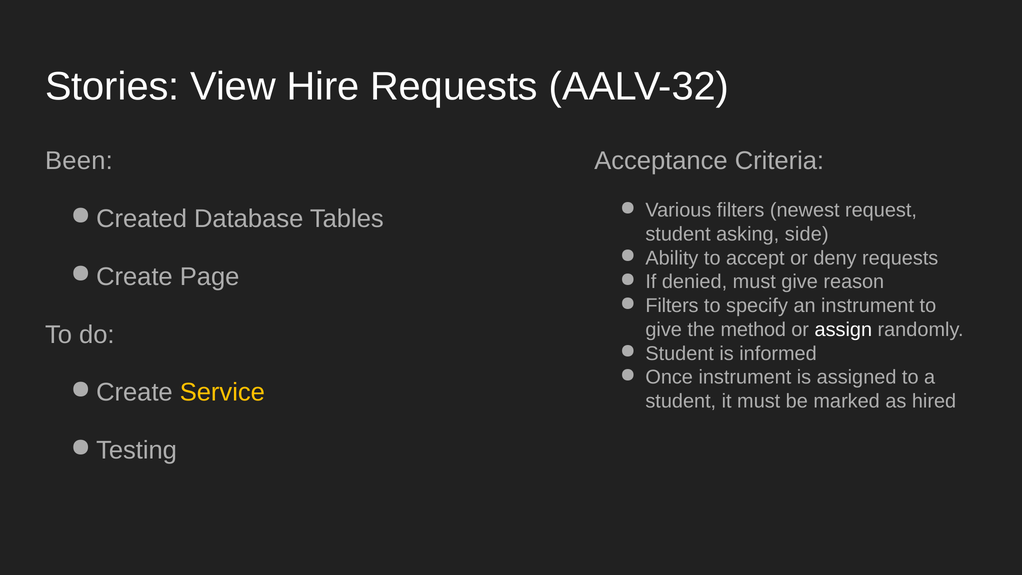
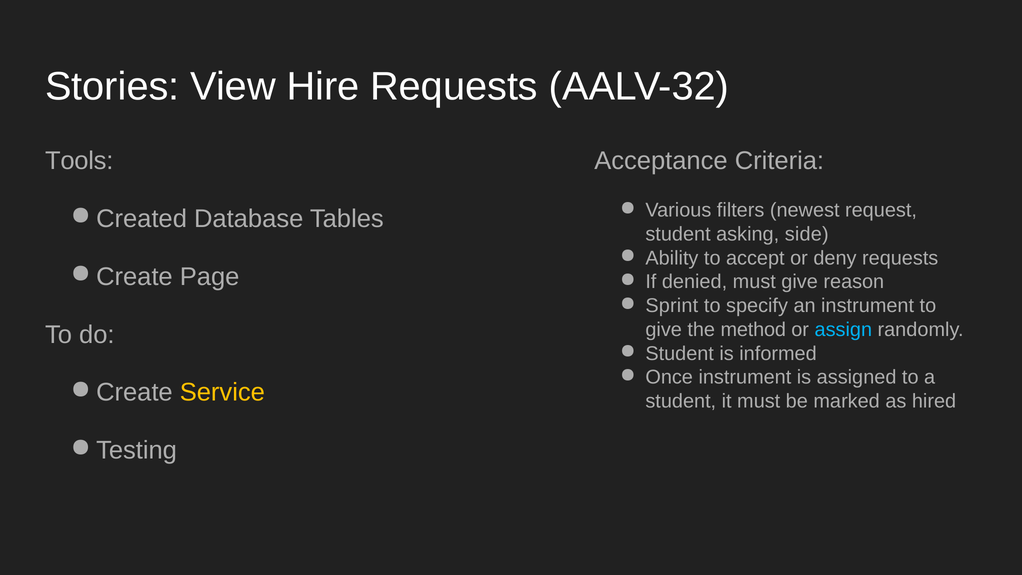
Been: Been -> Tools
Filters at (672, 306): Filters -> Sprint
assign colour: white -> light blue
